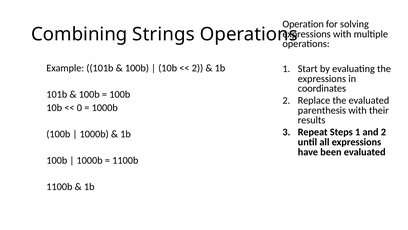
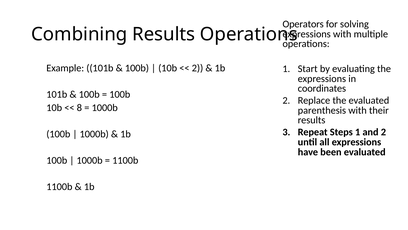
Operation: Operation -> Operators
Combining Strings: Strings -> Results
0: 0 -> 8
